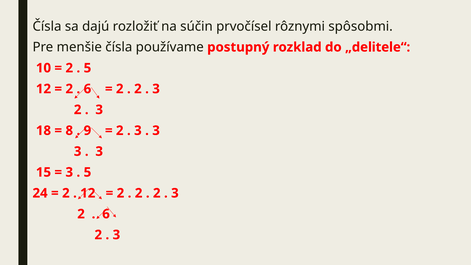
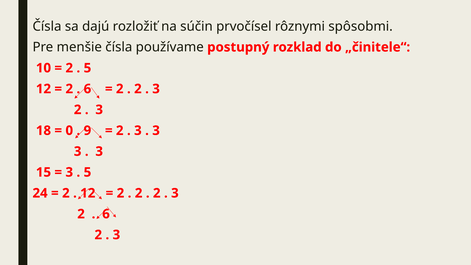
„delitele“: „delitele“ -> „činitele“
8: 8 -> 0
